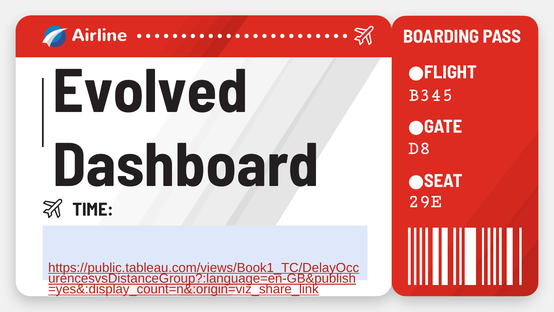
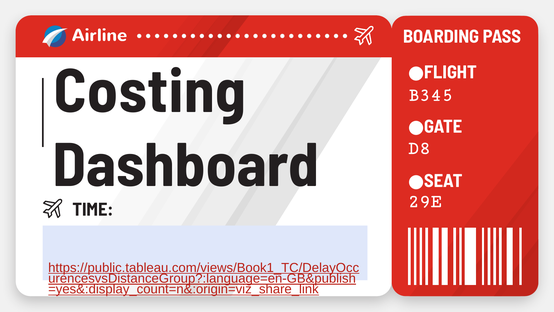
Evolved: Evolved -> Costing
